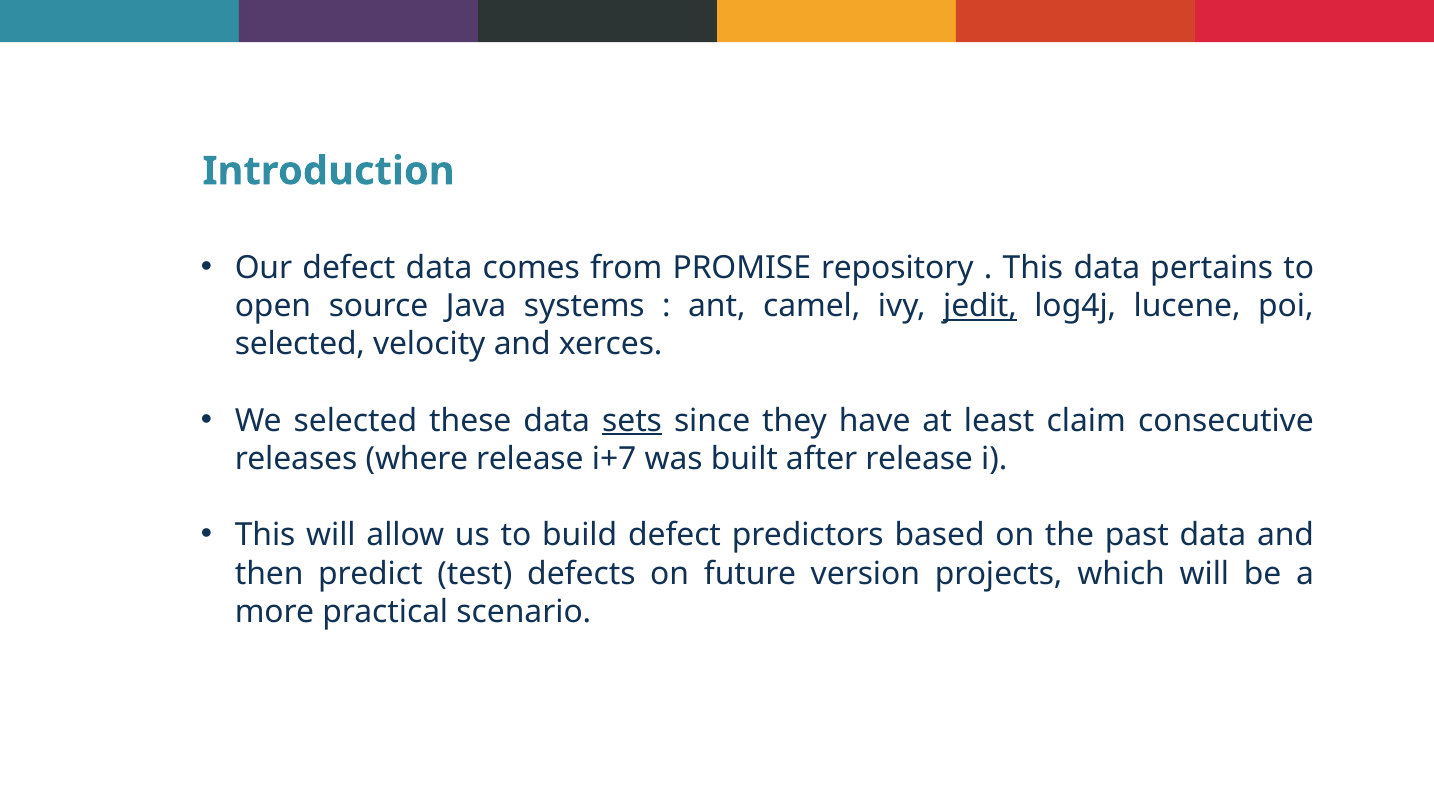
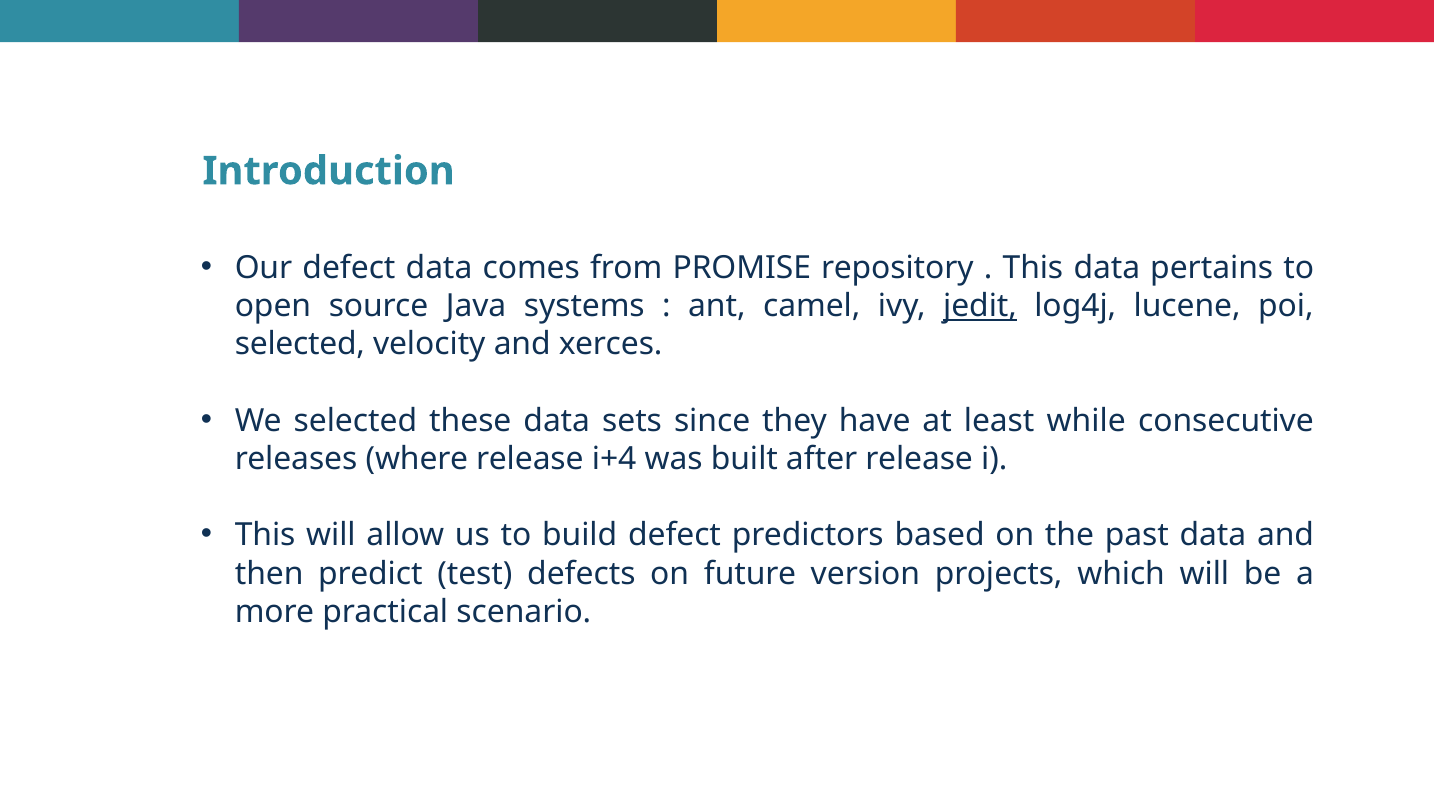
sets underline: present -> none
claim: claim -> while
i+7: i+7 -> i+4
